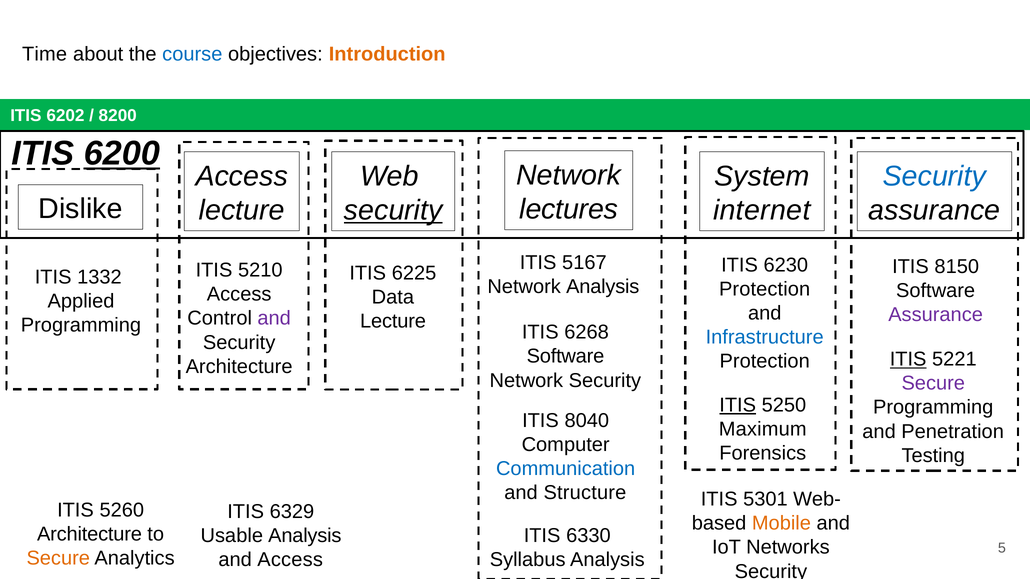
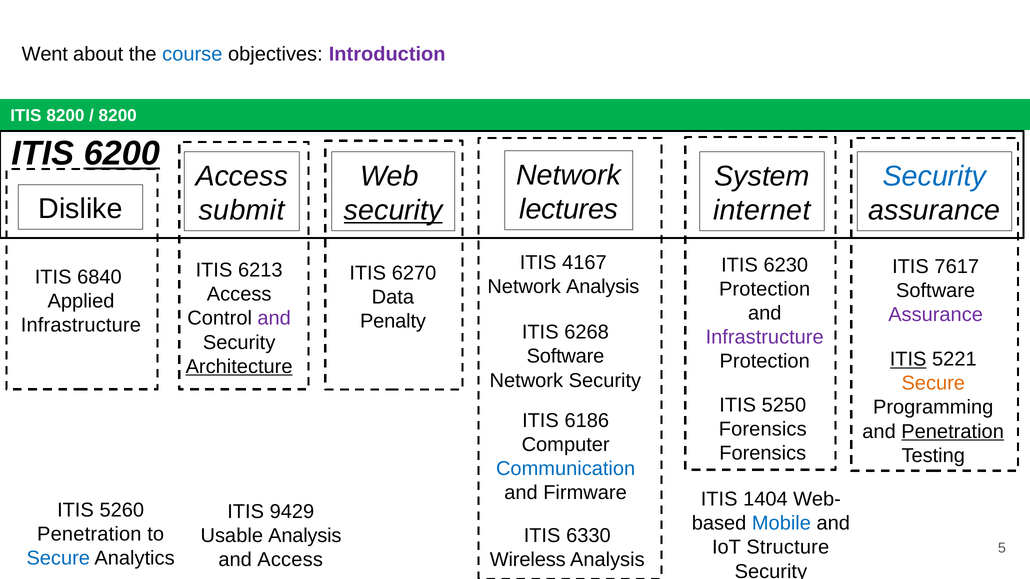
Time: Time -> Went
Introduction colour: orange -> purple
ITIS 6202: 6202 -> 8200
lecture at (242, 211): lecture -> submit
5167: 5167 -> 4167
8150: 8150 -> 7617
5210: 5210 -> 6213
6225: 6225 -> 6270
1332: 1332 -> 6840
Lecture at (393, 321): Lecture -> Penalty
Programming at (81, 326): Programming -> Infrastructure
Infrastructure at (765, 337) colour: blue -> purple
Architecture at (239, 367) underline: none -> present
Secure at (933, 384) colour: purple -> orange
ITIS at (738, 405) underline: present -> none
8040: 8040 -> 6186
Maximum at (763, 429): Maximum -> Forensics
Penetration at (953, 432) underline: none -> present
Structure: Structure -> Firmware
5301: 5301 -> 1404
6329: 6329 -> 9429
Mobile colour: orange -> blue
Architecture at (89, 535): Architecture -> Penetration
Networks: Networks -> Structure
Secure at (58, 559) colour: orange -> blue
Syllabus: Syllabus -> Wireless
